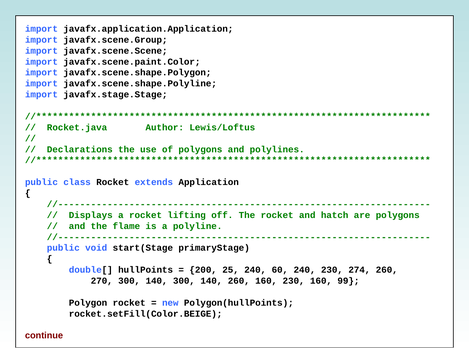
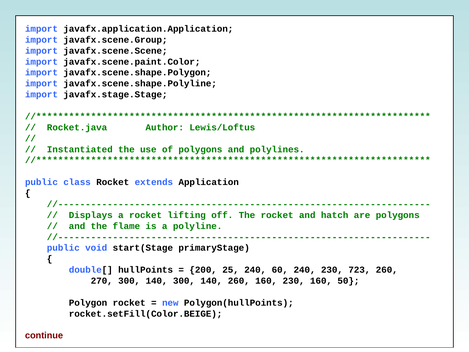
Declarations: Declarations -> Instantiated
274: 274 -> 723
99: 99 -> 50
